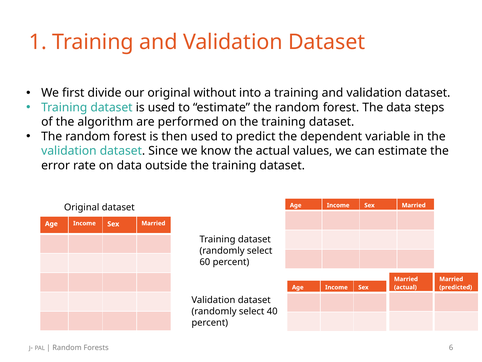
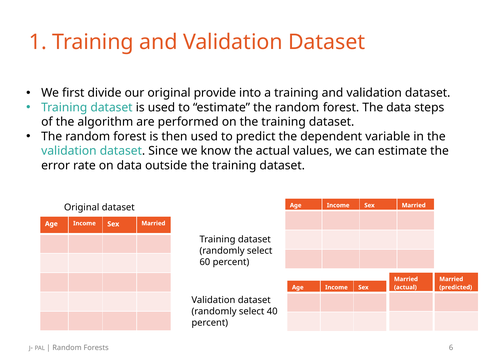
without: without -> provide
